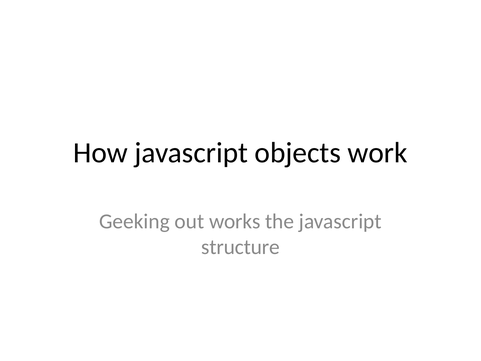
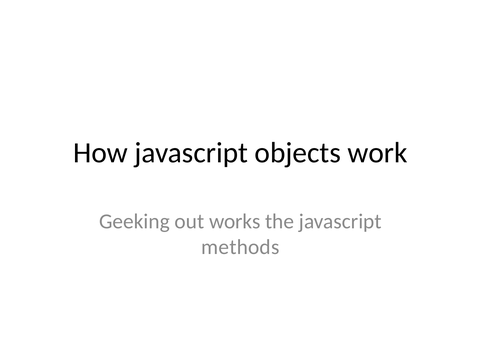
structure: structure -> methods
